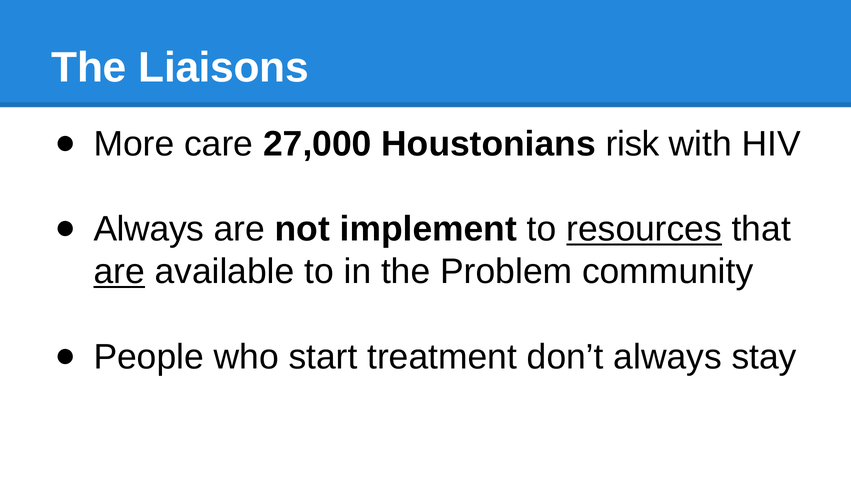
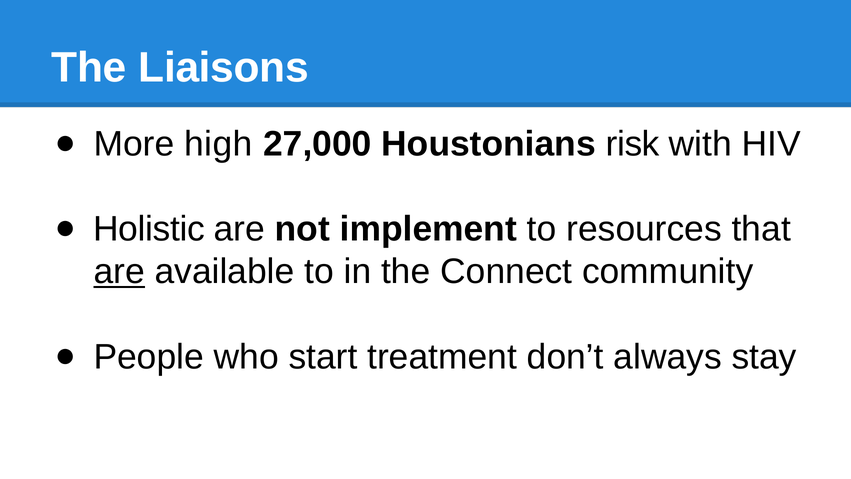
care: care -> high
Always at (149, 229): Always -> Holistic
resources underline: present -> none
Problem: Problem -> Connect
